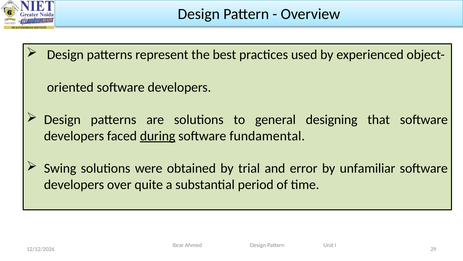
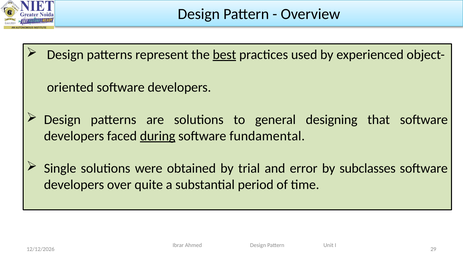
best underline: none -> present
Swing: Swing -> Single
unfamiliar: unfamiliar -> subclasses
